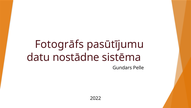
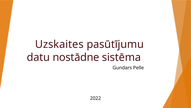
Fotogrāfs: Fotogrāfs -> Uzskaites
